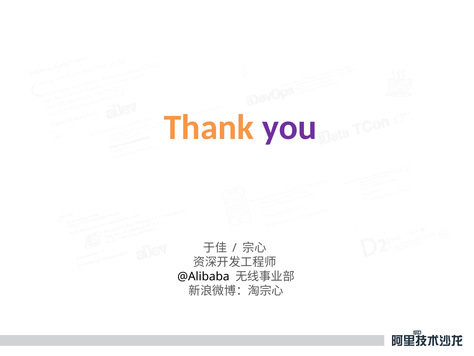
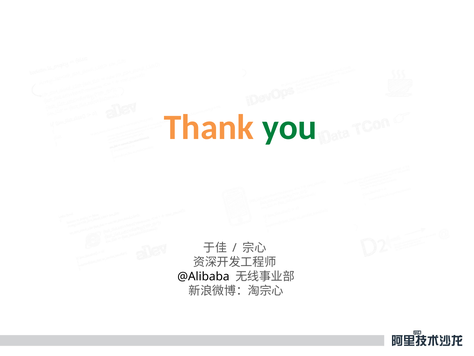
you colour: purple -> green
